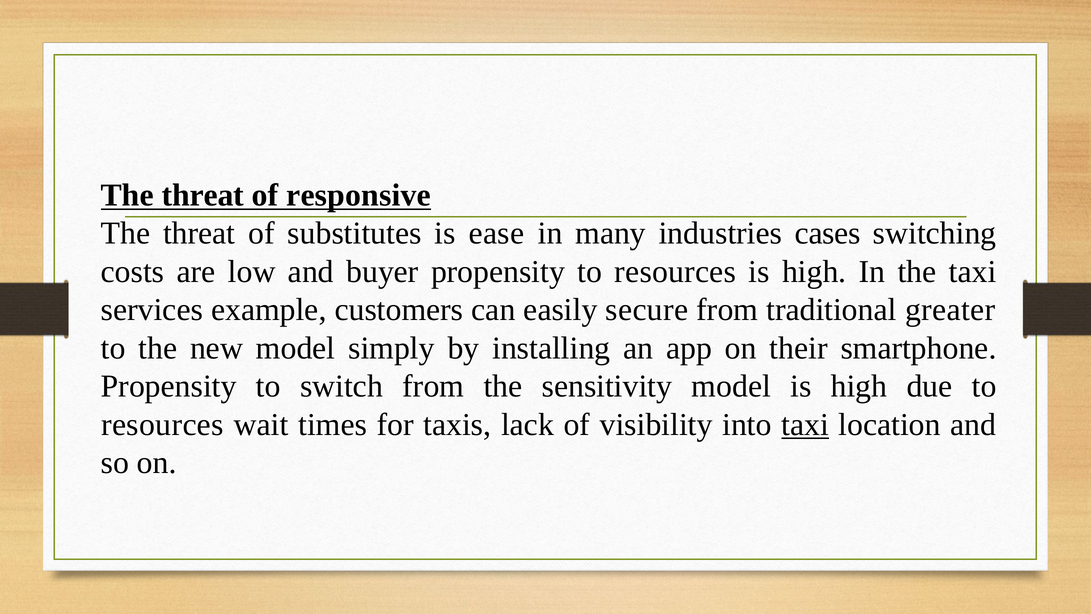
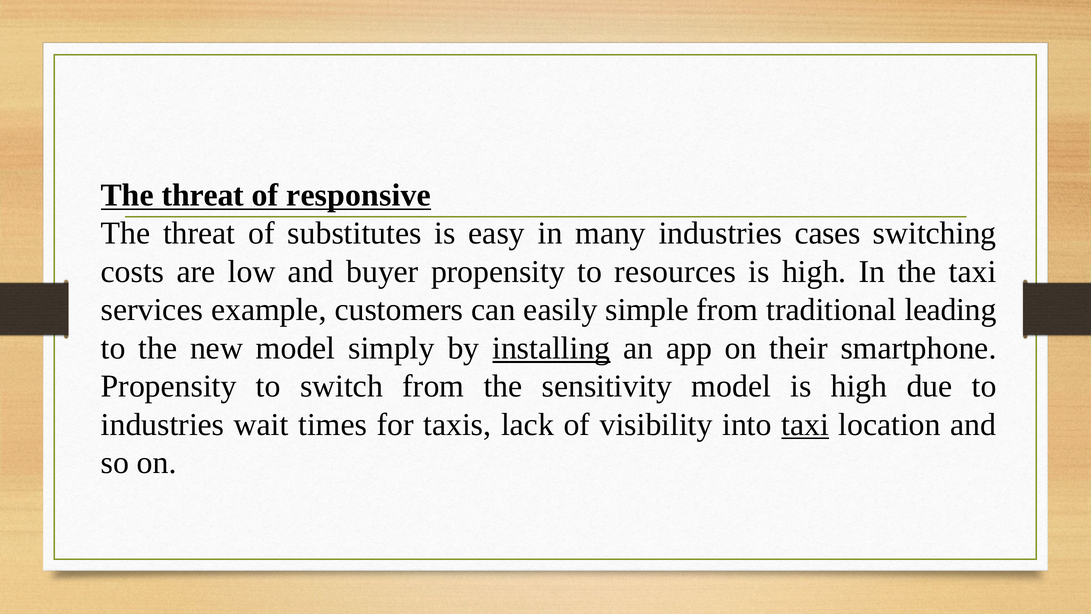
ease: ease -> easy
secure: secure -> simple
greater: greater -> leading
installing underline: none -> present
resources at (162, 424): resources -> industries
